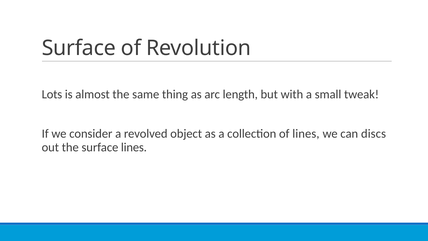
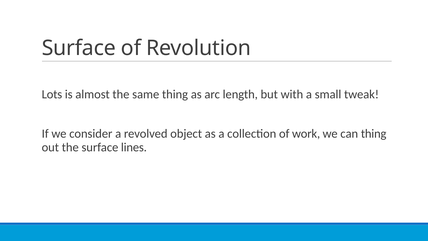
of lines: lines -> work
can discs: discs -> thing
